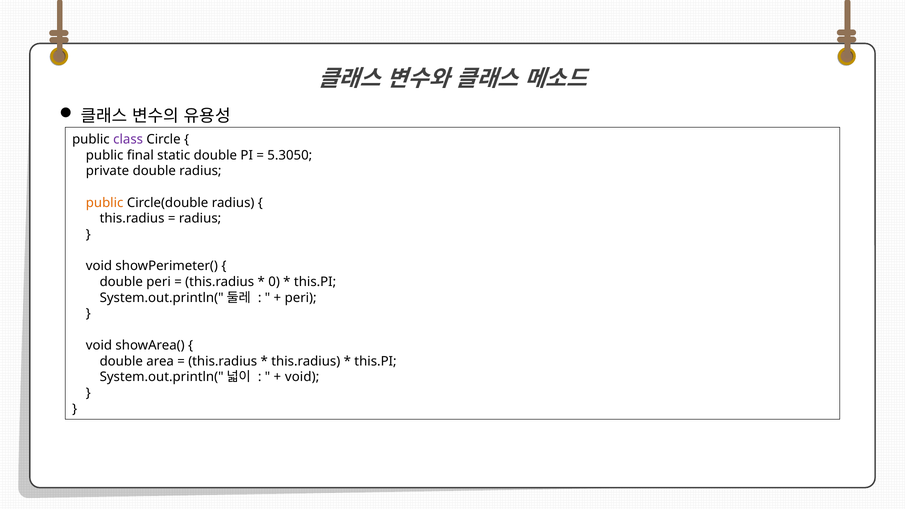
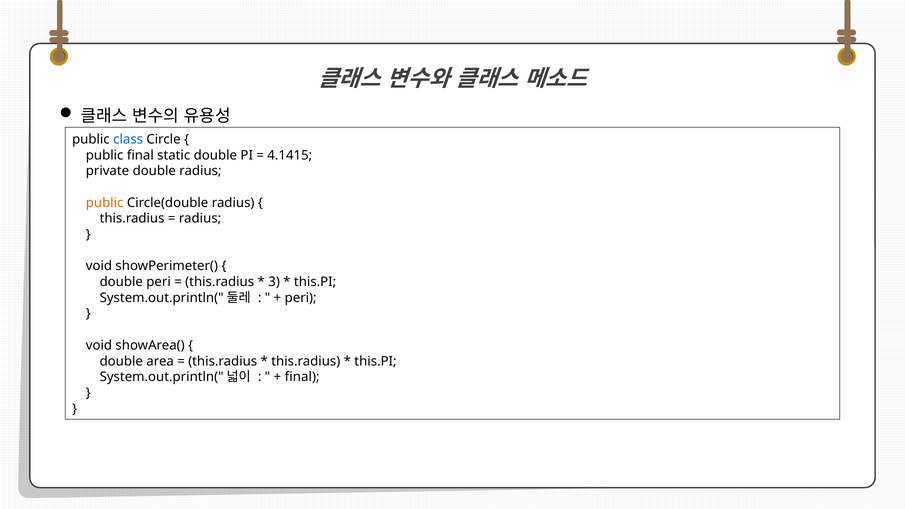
class colour: purple -> blue
5.3050: 5.3050 -> 4.1415
0: 0 -> 3
void at (302, 377): void -> final
